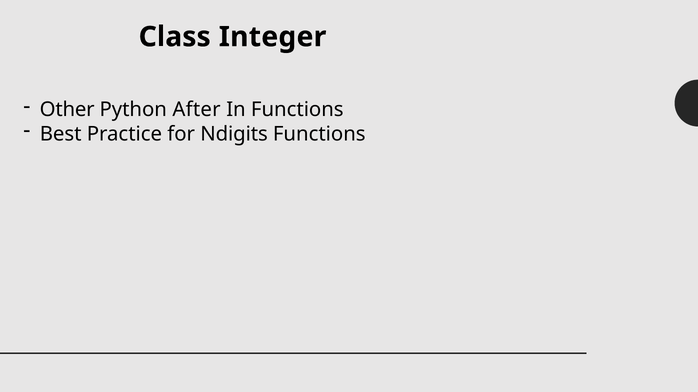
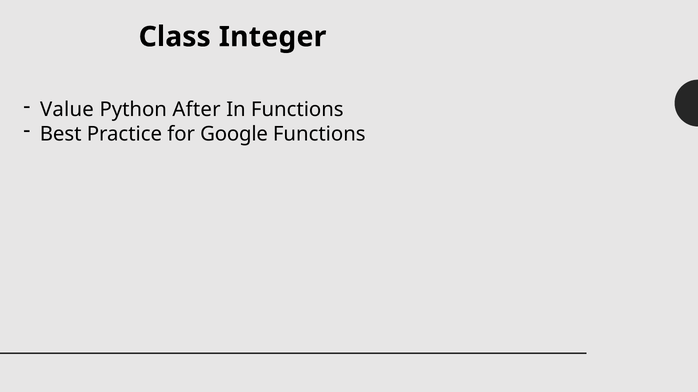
Other: Other -> Value
Ndigits: Ndigits -> Google
